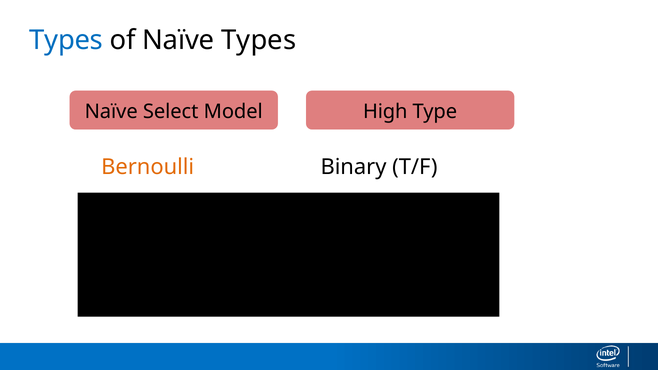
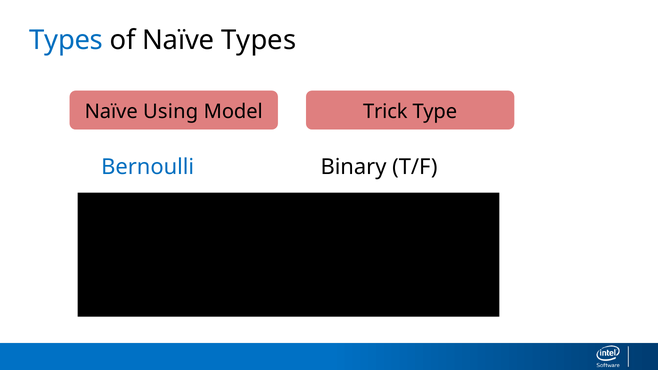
Select: Select -> Using
High: High -> Trick
Bernoulli at (148, 167) colour: orange -> blue
